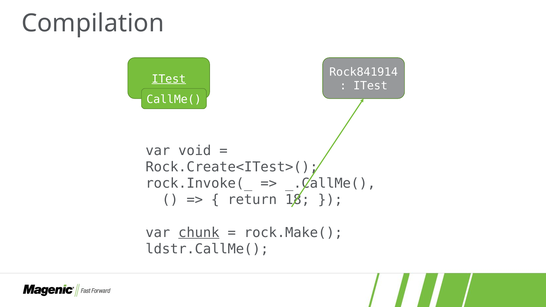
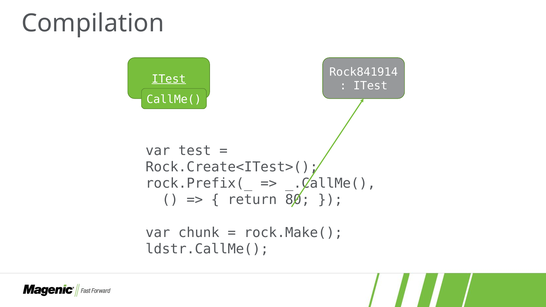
void: void -> test
rock.Invoke(_: rock.Invoke(_ -> rock.Prefix(_
18: 18 -> 80
chunk underline: present -> none
